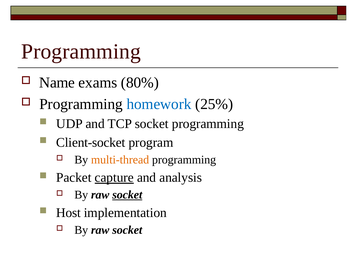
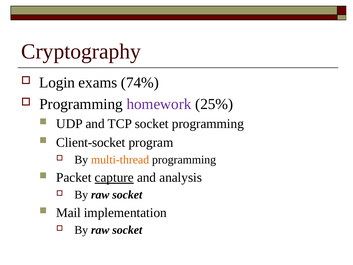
Programming at (81, 52): Programming -> Cryptography
Name: Name -> Login
80%: 80% -> 74%
homework colour: blue -> purple
socket at (127, 195) underline: present -> none
Host: Host -> Mail
